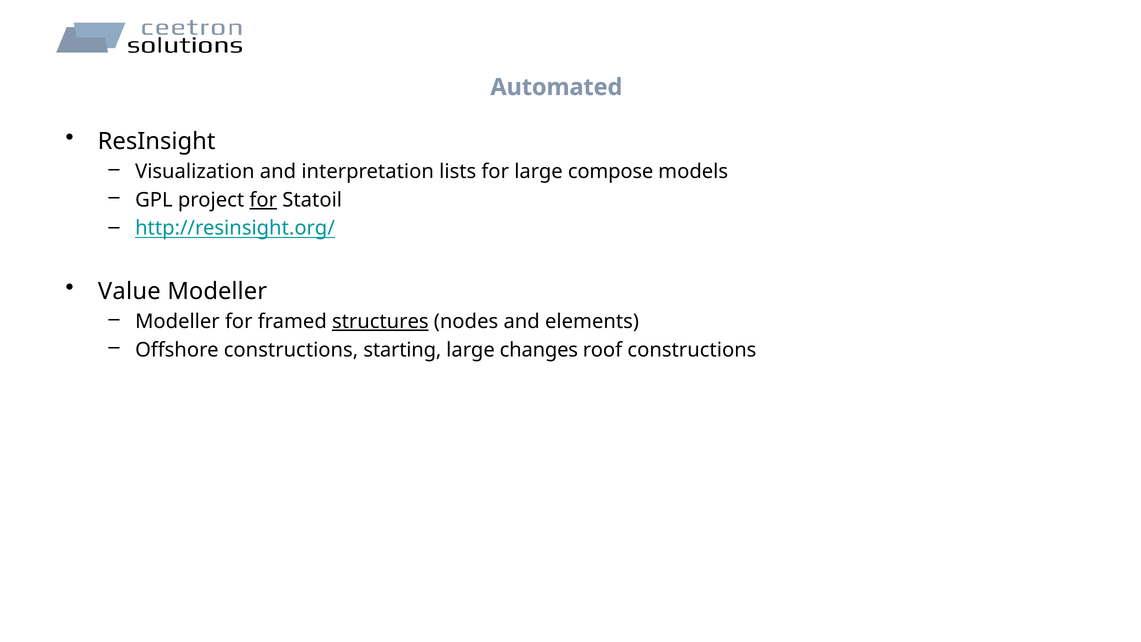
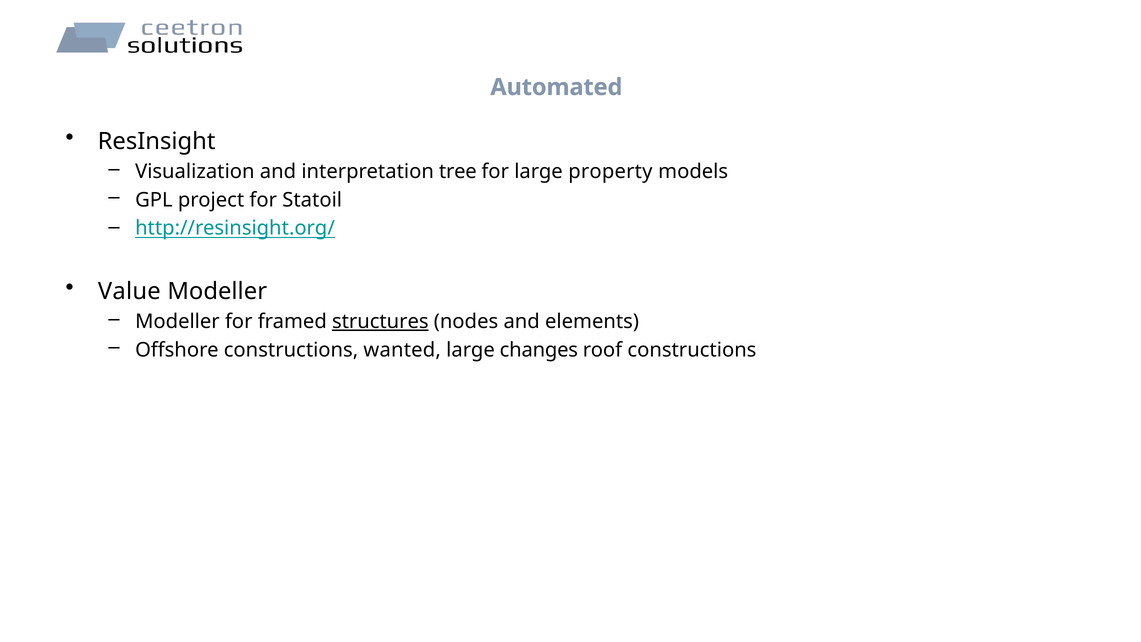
lists: lists -> tree
compose: compose -> property
for at (263, 200) underline: present -> none
starting: starting -> wanted
